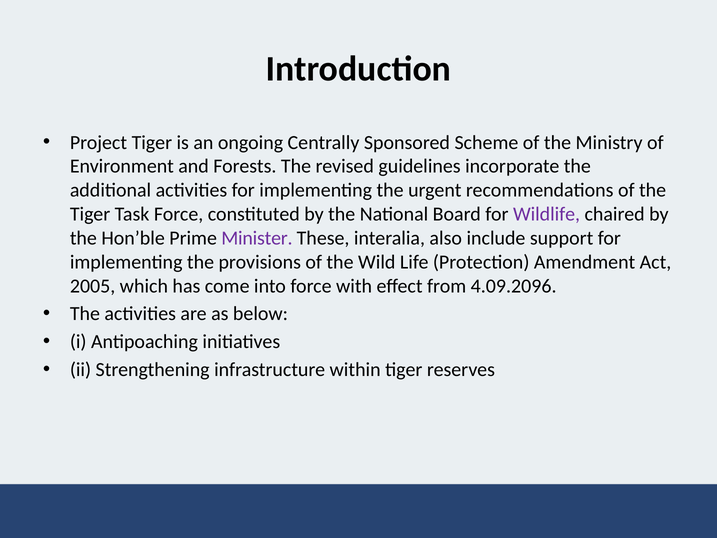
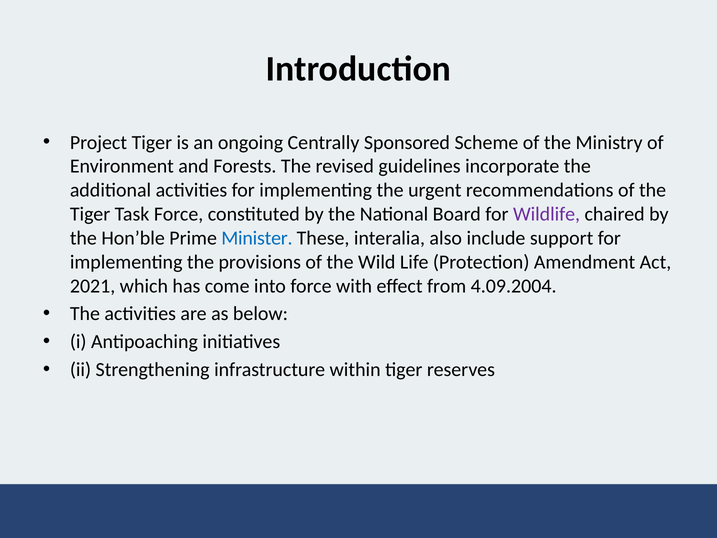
Minister colour: purple -> blue
2005: 2005 -> 2021
4.09.2096: 4.09.2096 -> 4.09.2004
